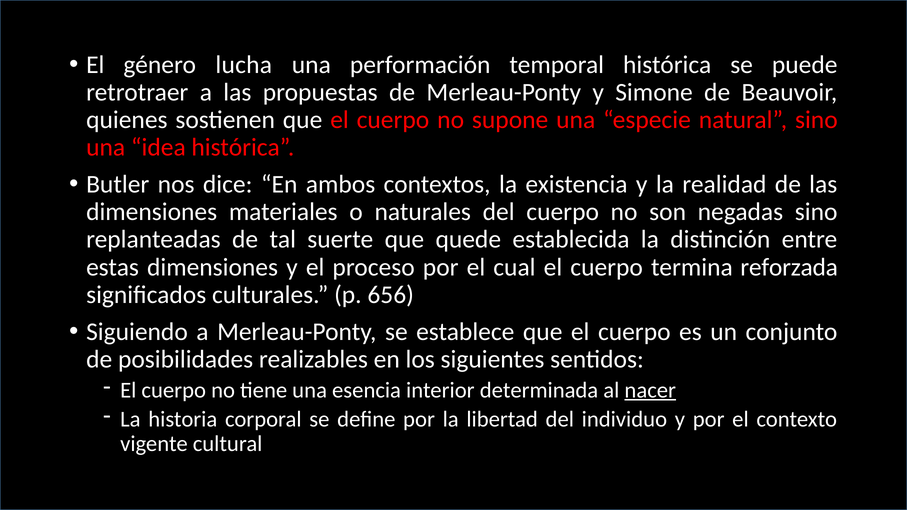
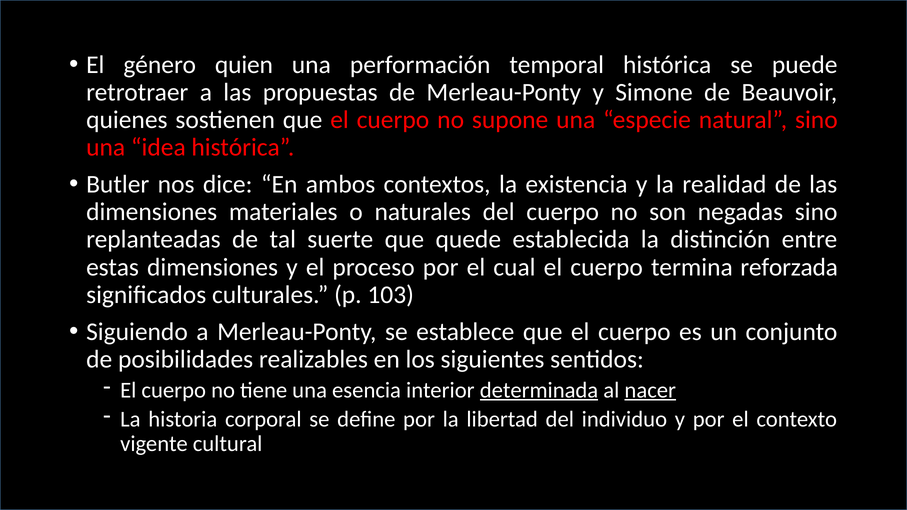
lucha: lucha -> quien
656: 656 -> 103
determinada underline: none -> present
